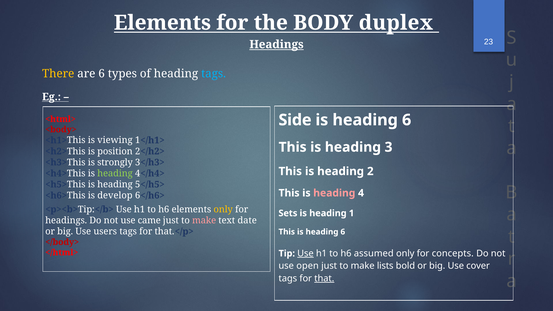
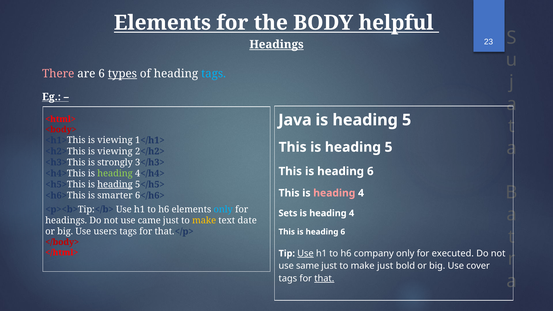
duplex: duplex -> helpful
There colour: yellow -> pink
types underline: none -> present
Side: Side -> Java
6 at (407, 120): 6 -> 5
This is heading 3: 3 -> 5
<h2>This is position: position -> viewing
2 at (370, 171): 2 -> 6
heading at (115, 184) underline: none -> present
develop: develop -> smarter
only at (223, 209) colour: yellow -> light blue
1 at (352, 213): 1 -> 4
make at (204, 220) colour: pink -> yellow
assumed: assumed -> company
concepts: concepts -> executed
open: open -> same
make lists: lists -> just
